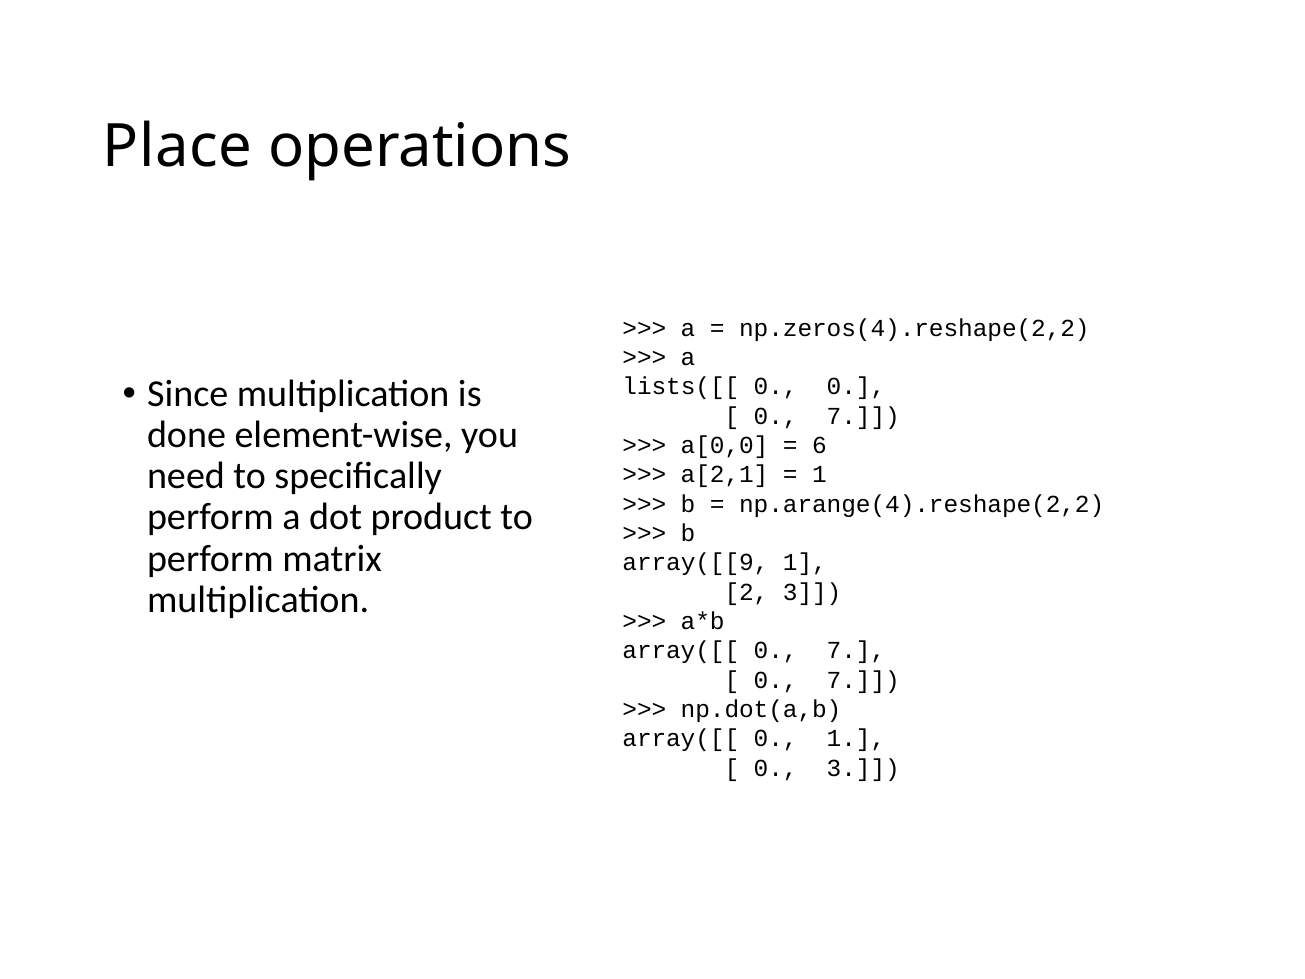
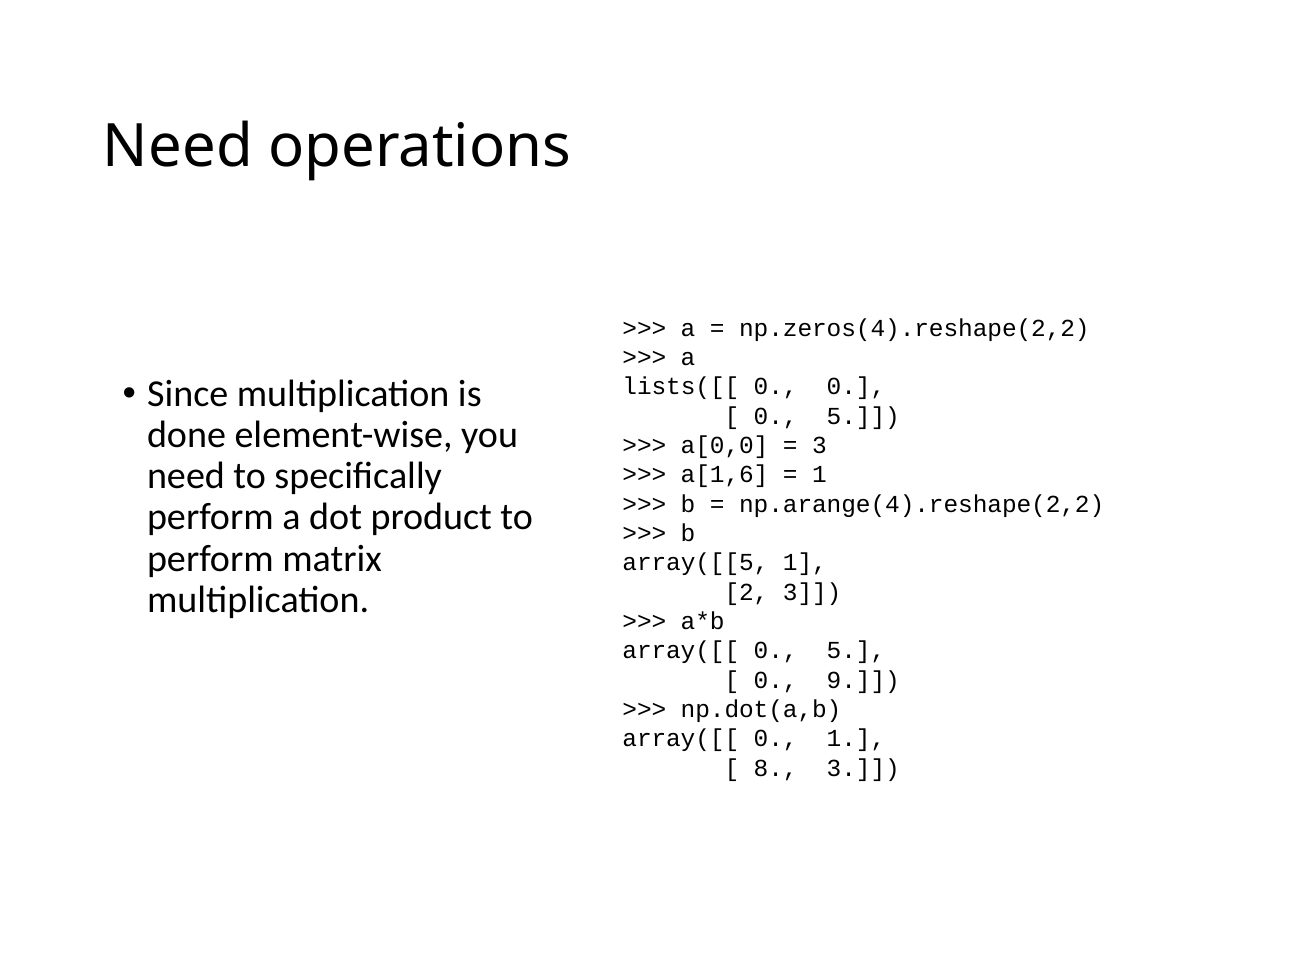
Place at (178, 146): Place -> Need
7 at (863, 416): 7 -> 5
6 at (819, 445): 6 -> 3
a[2,1: a[2,1 -> a[1,6
array([[9: array([[9 -> array([[5
array([[ 0 7: 7 -> 5
7 at (863, 680): 7 -> 9
0 at (776, 768): 0 -> 8
